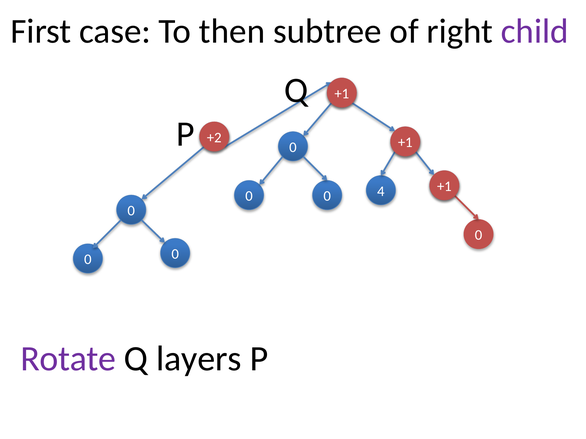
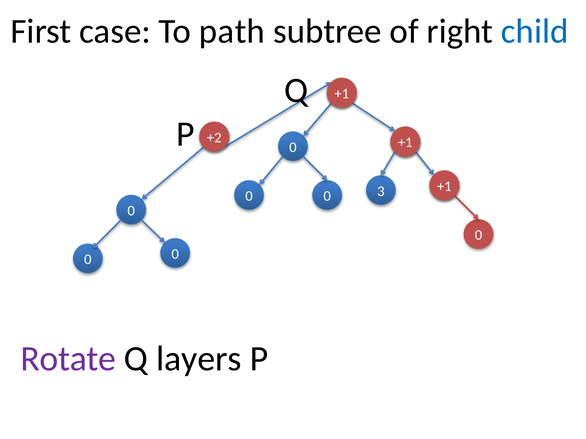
then: then -> path
child colour: purple -> blue
4: 4 -> 3
